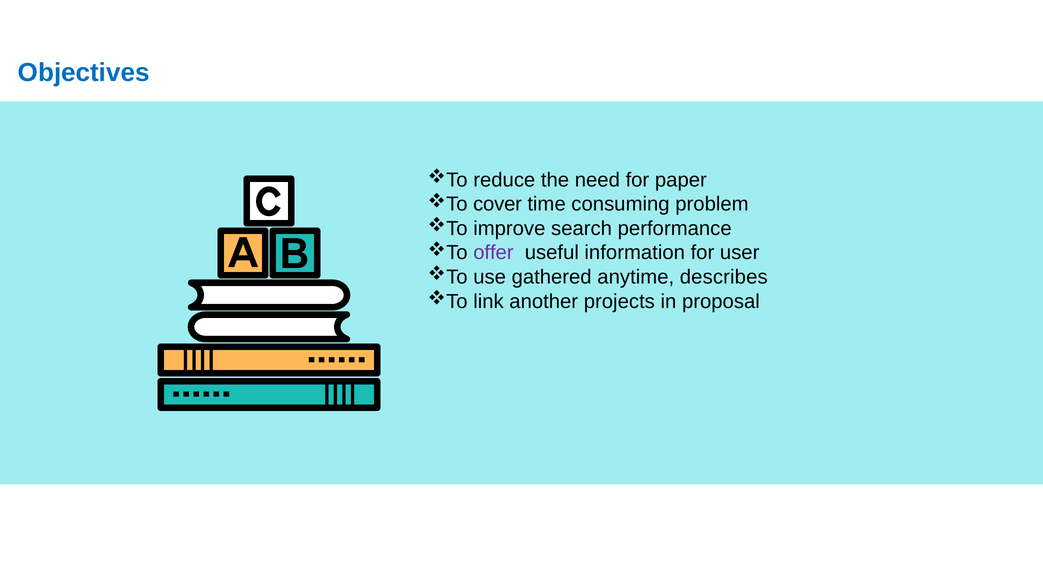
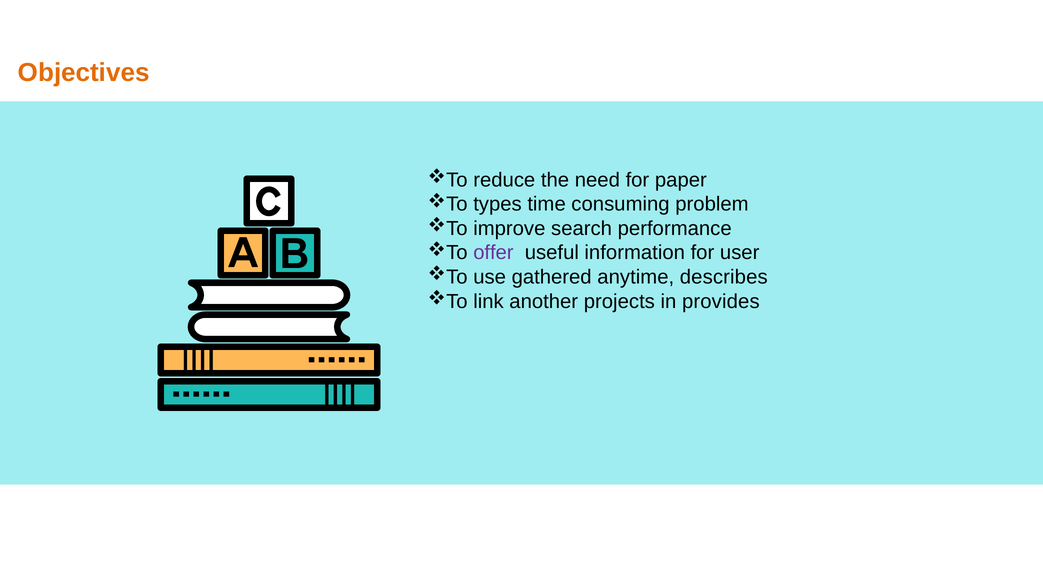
Objectives colour: blue -> orange
cover: cover -> types
proposal: proposal -> provides
